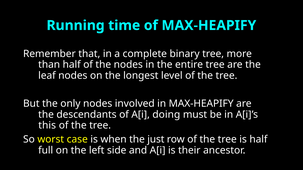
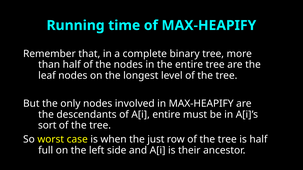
A[i doing: doing -> entire
this: this -> sort
